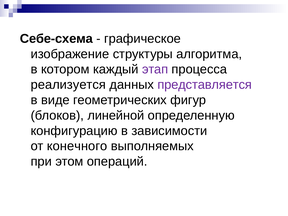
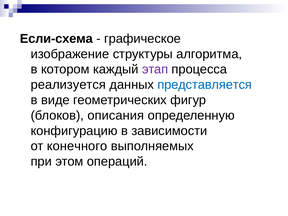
Себе-схема: Себе-схема -> Если-схема
представляется colour: purple -> blue
линейной: линейной -> описания
